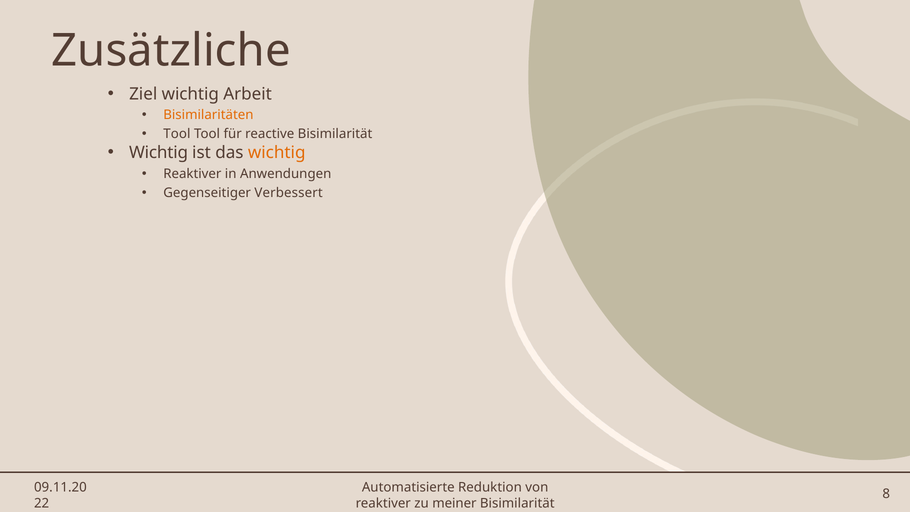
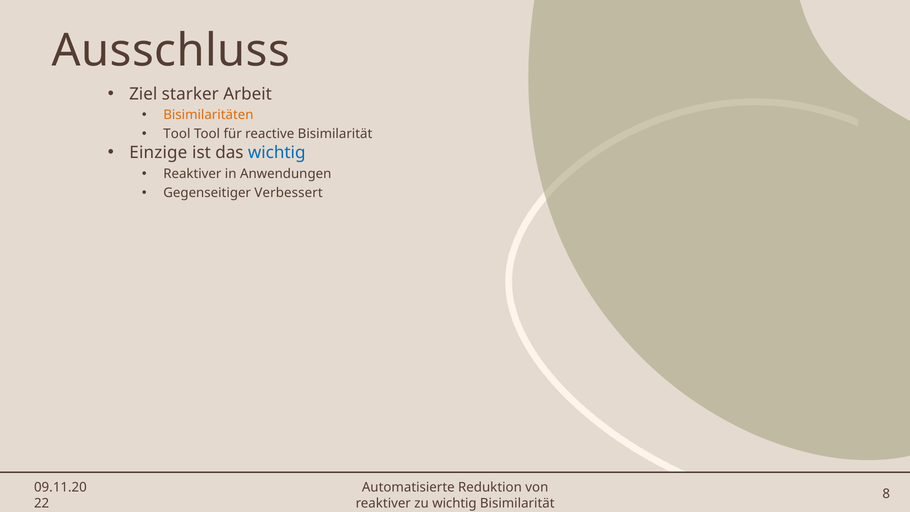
Zusätzliche: Zusätzliche -> Ausschluss
Ziel wichtig: wichtig -> starker
Wichtig at (159, 153): Wichtig -> Einzige
wichtig at (277, 153) colour: orange -> blue
zu meiner: meiner -> wichtig
